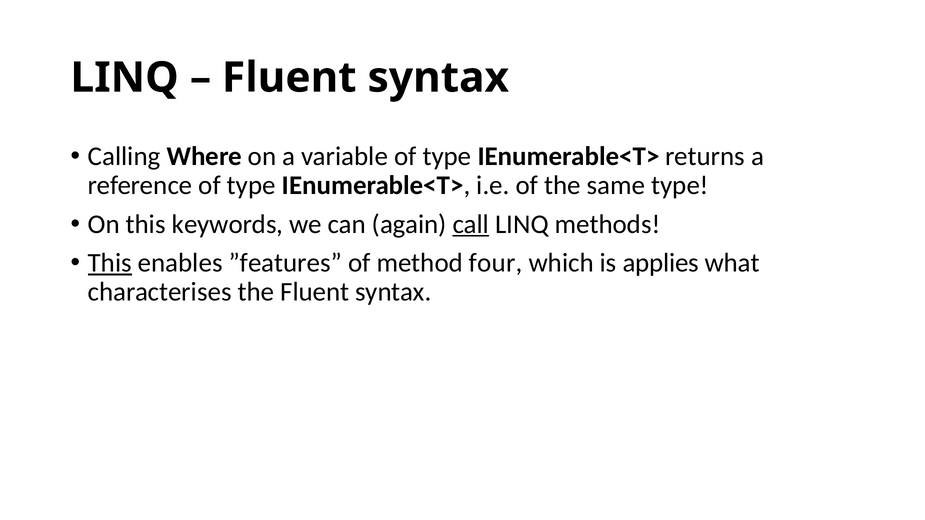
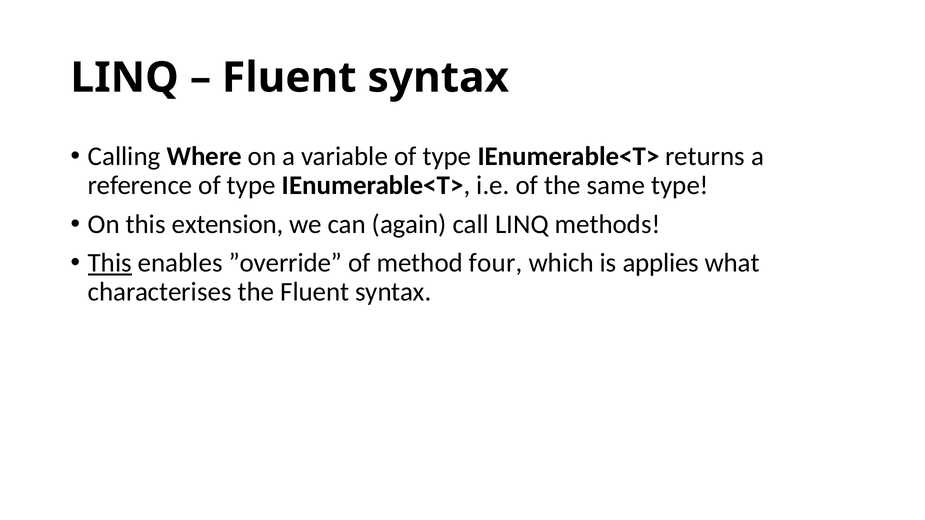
keywords: keywords -> extension
call underline: present -> none
”features: ”features -> ”override
